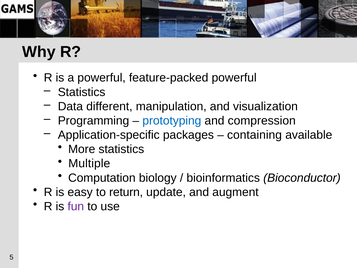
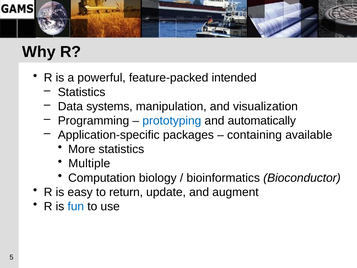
feature-packed powerful: powerful -> intended
different: different -> systems
compression: compression -> automatically
fun colour: purple -> blue
